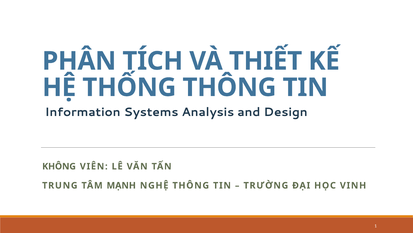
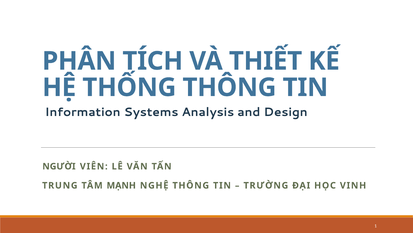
KHÔNG: KHÔNG -> NGƯỜI
